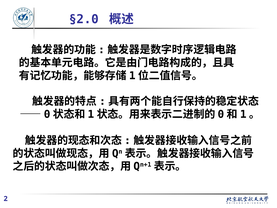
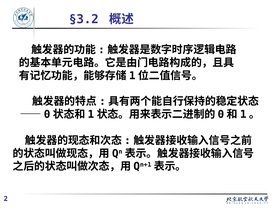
§2.0: §2.0 -> §3.2
